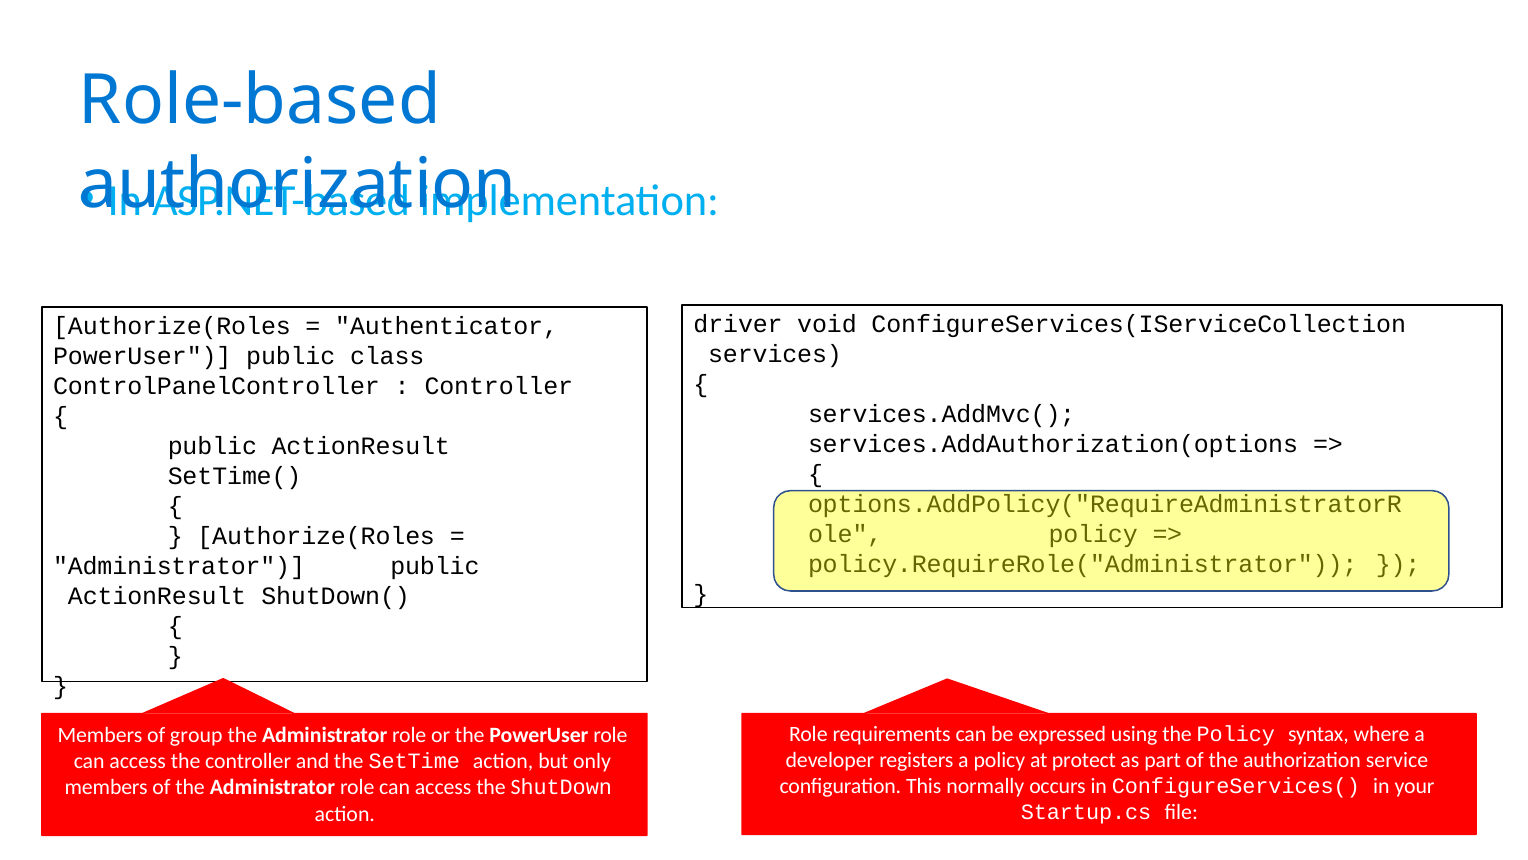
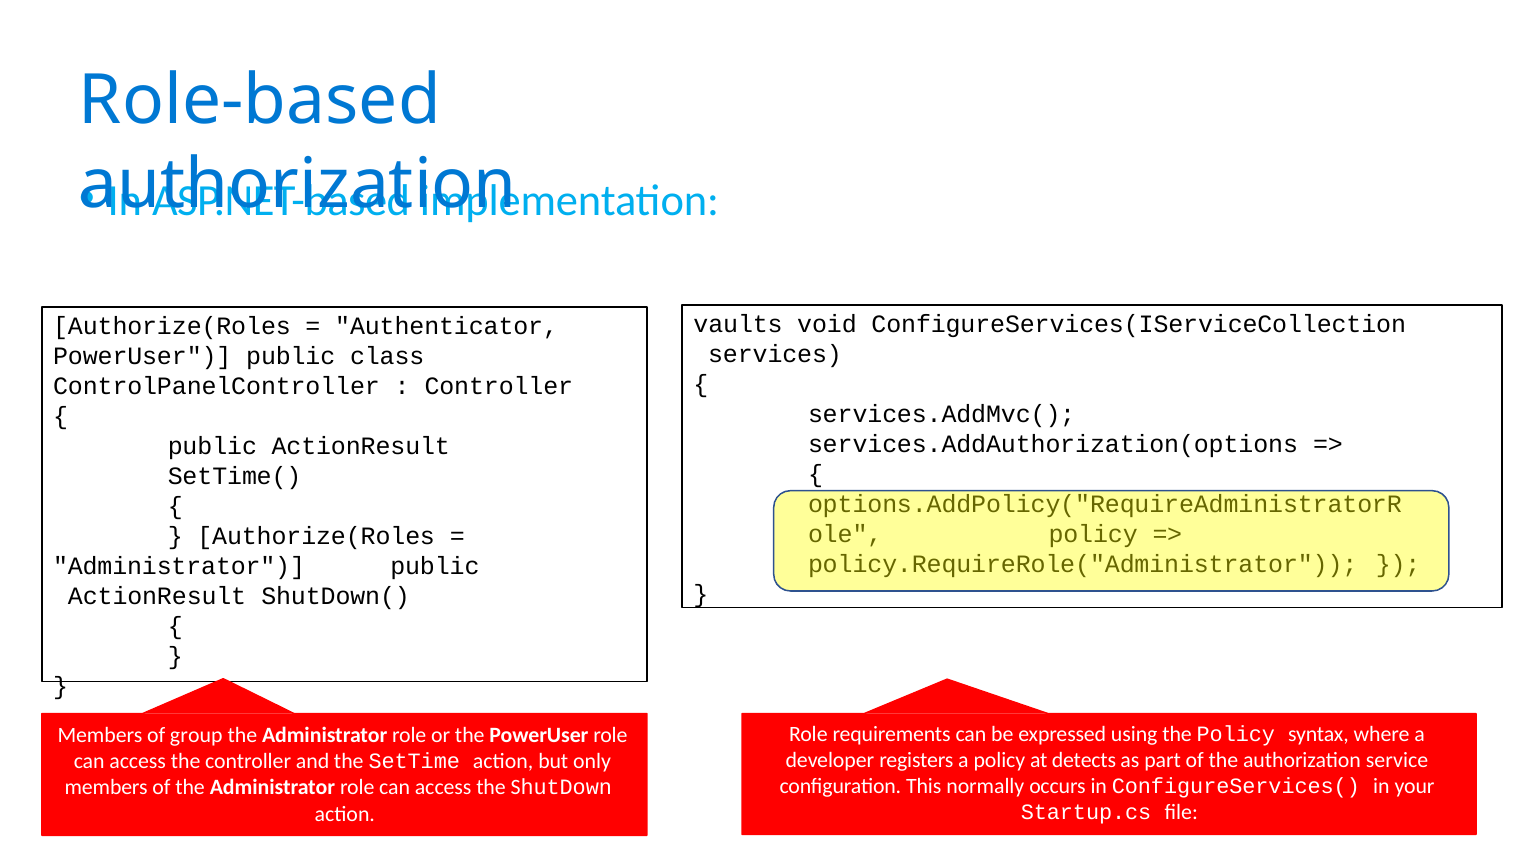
driver: driver -> vaults
protect: protect -> detects
